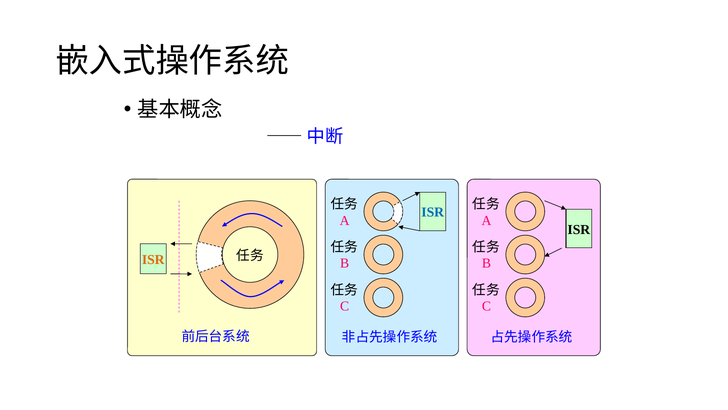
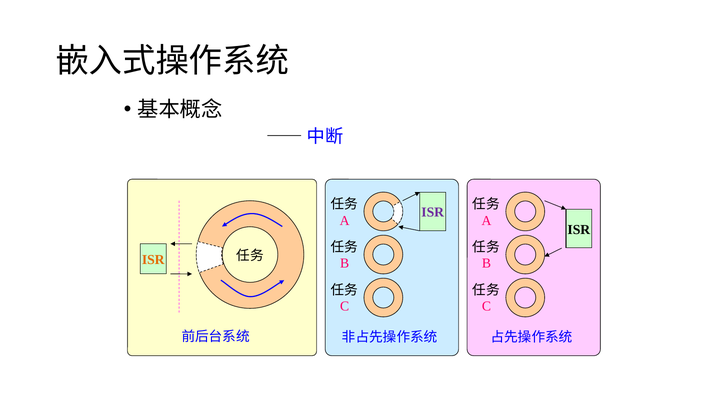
ISR at (433, 212) colour: blue -> purple
